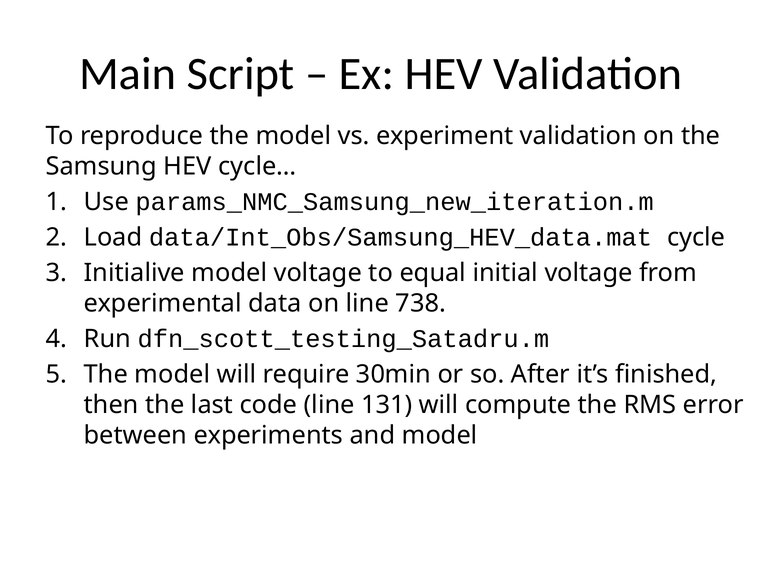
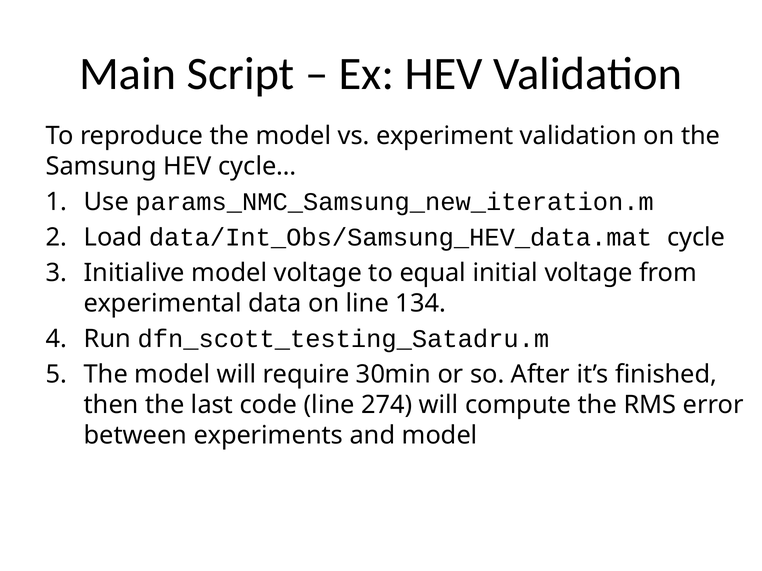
738: 738 -> 134
131: 131 -> 274
